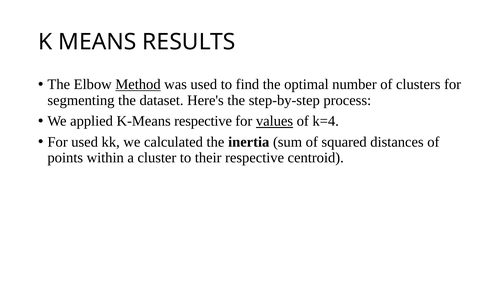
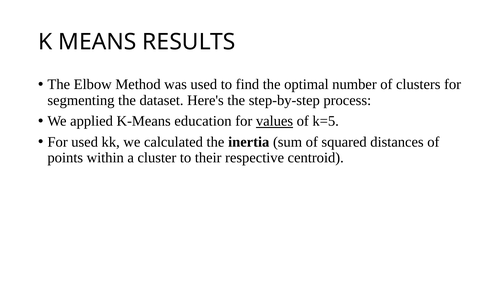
Method underline: present -> none
K-Means respective: respective -> education
k=4: k=4 -> k=5
